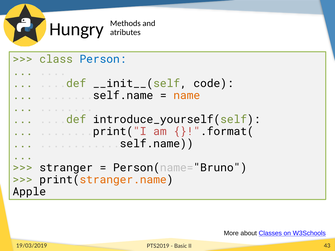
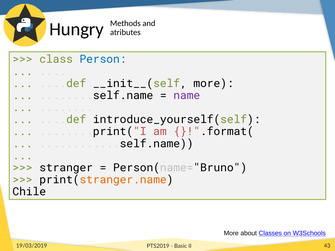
__init__(self code: code -> more
name colour: orange -> purple
Apple: Apple -> Chile
